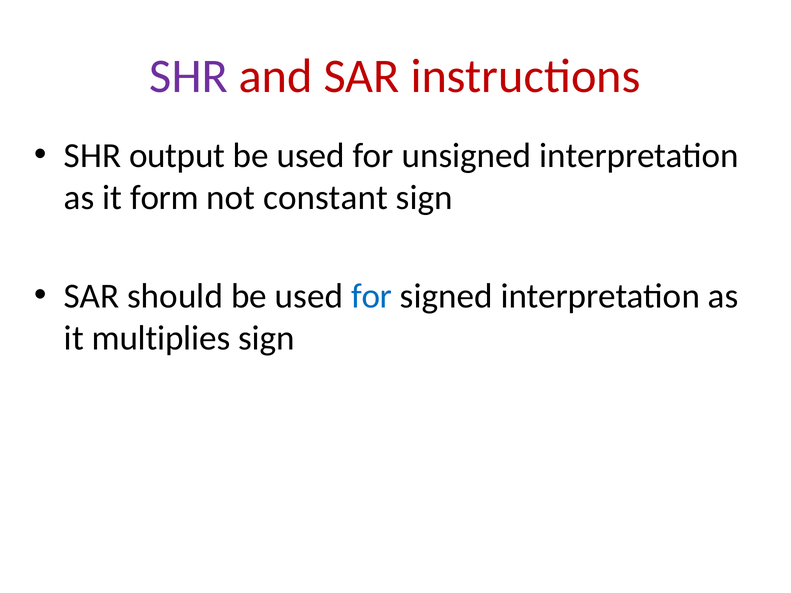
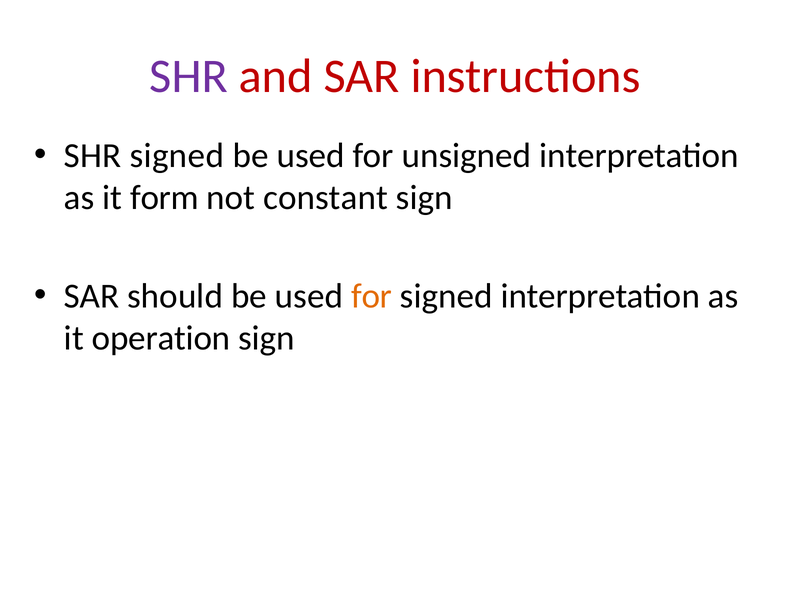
SHR output: output -> signed
for at (372, 296) colour: blue -> orange
multiplies: multiplies -> operation
